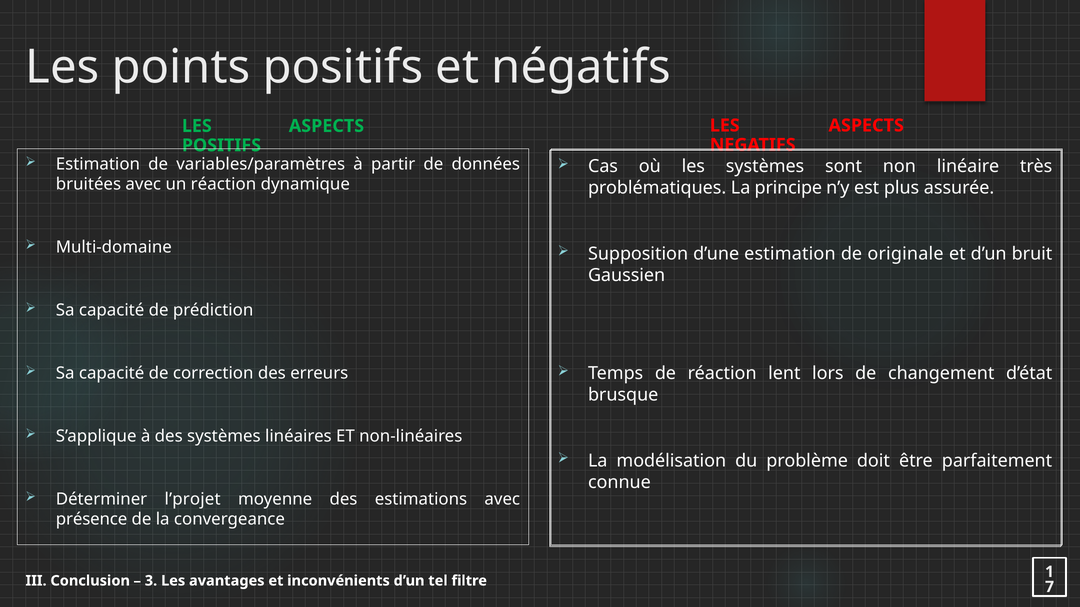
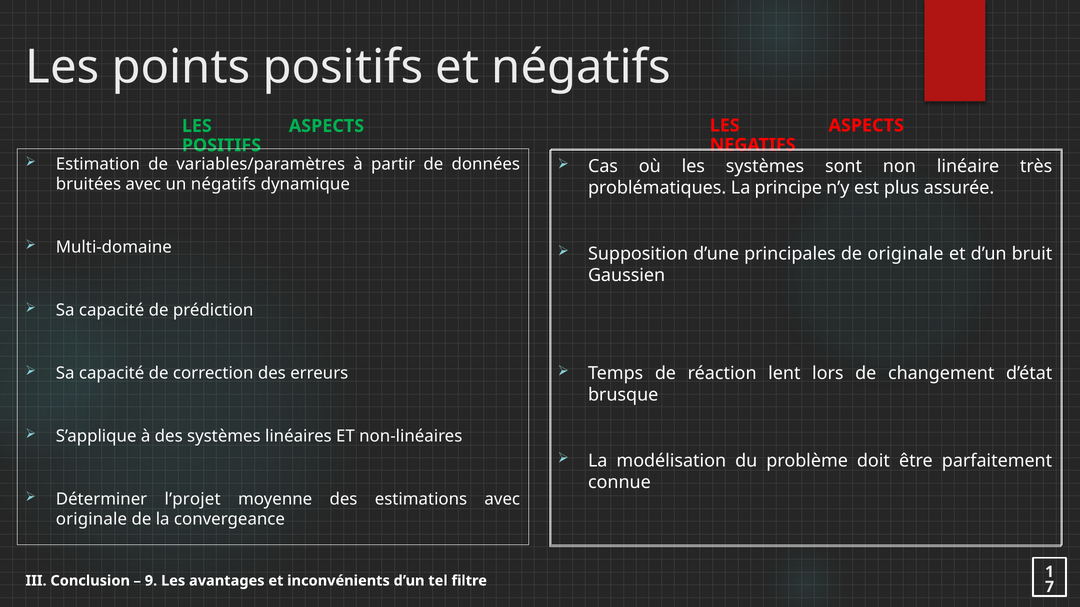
un réaction: réaction -> négatifs
d’une estimation: estimation -> principales
présence at (92, 520): présence -> originale
3: 3 -> 9
